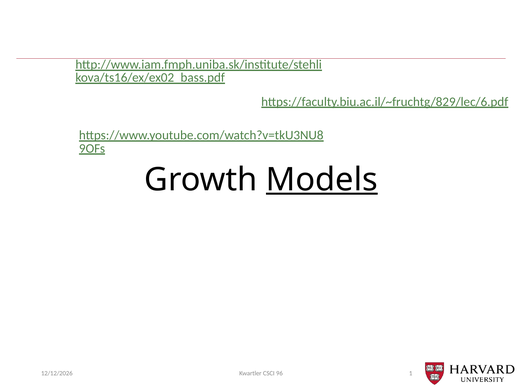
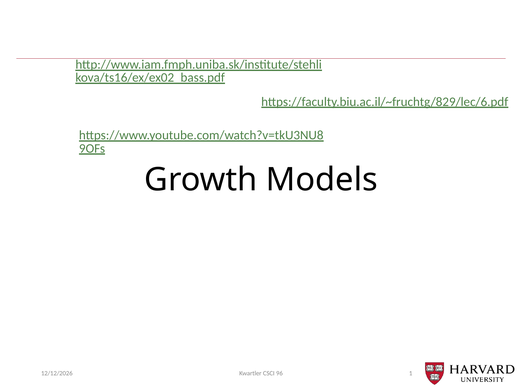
Models underline: present -> none
